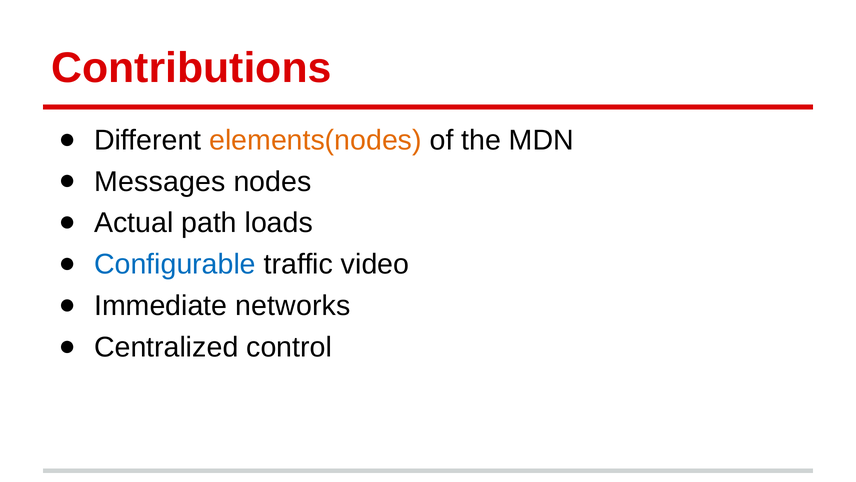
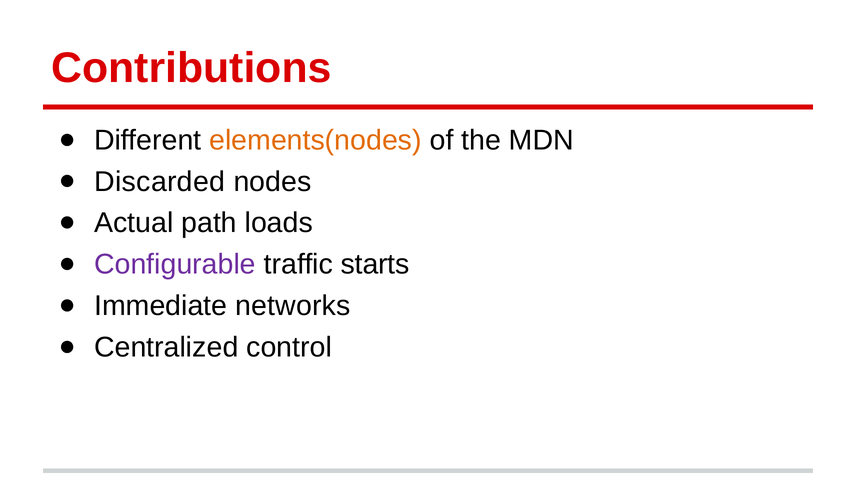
Messages: Messages -> Discarded
Configurable colour: blue -> purple
video: video -> starts
